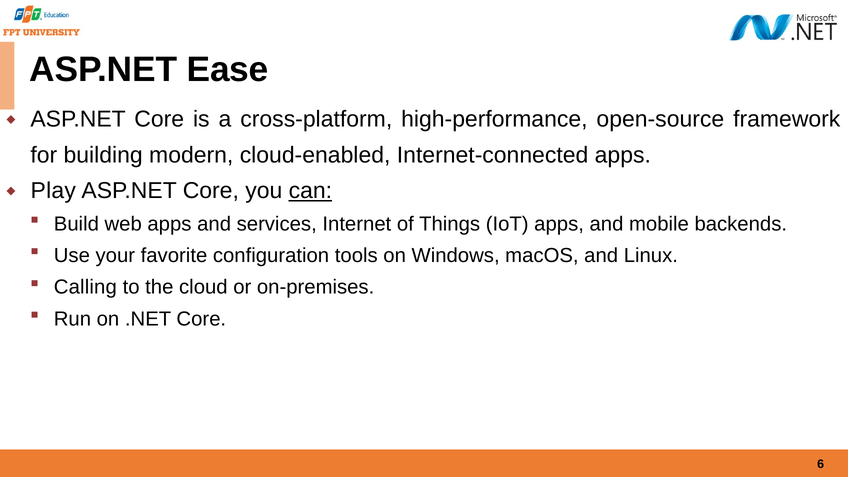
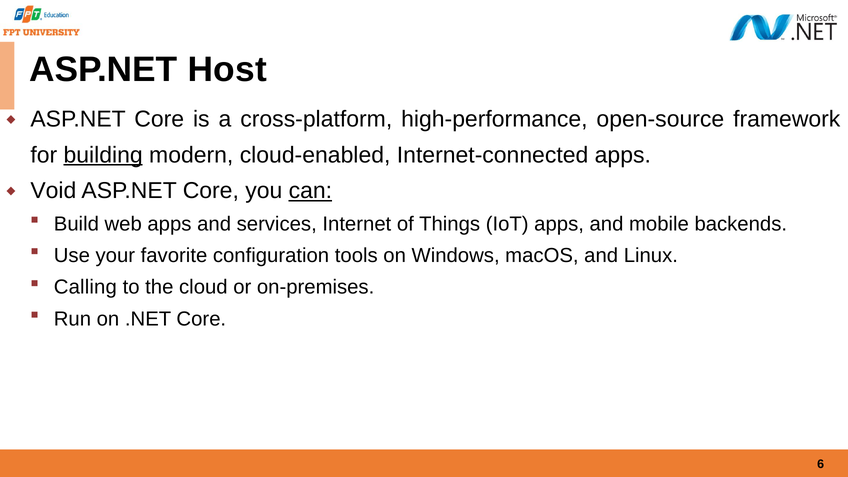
Ease: Ease -> Host
building underline: none -> present
Play: Play -> Void
